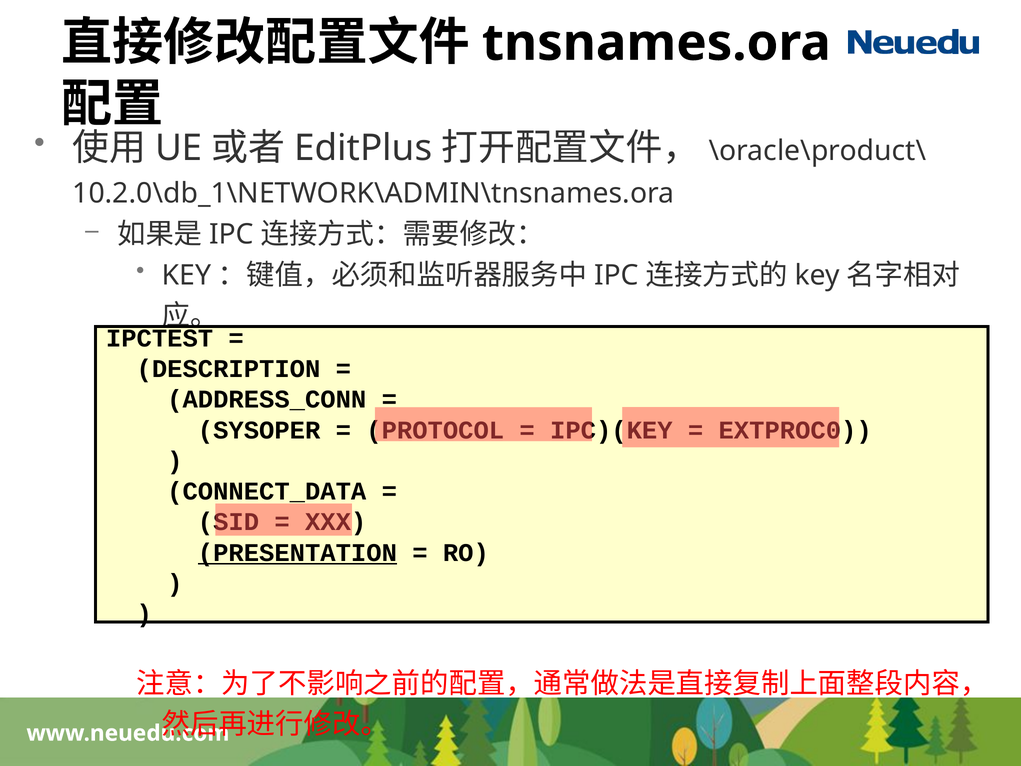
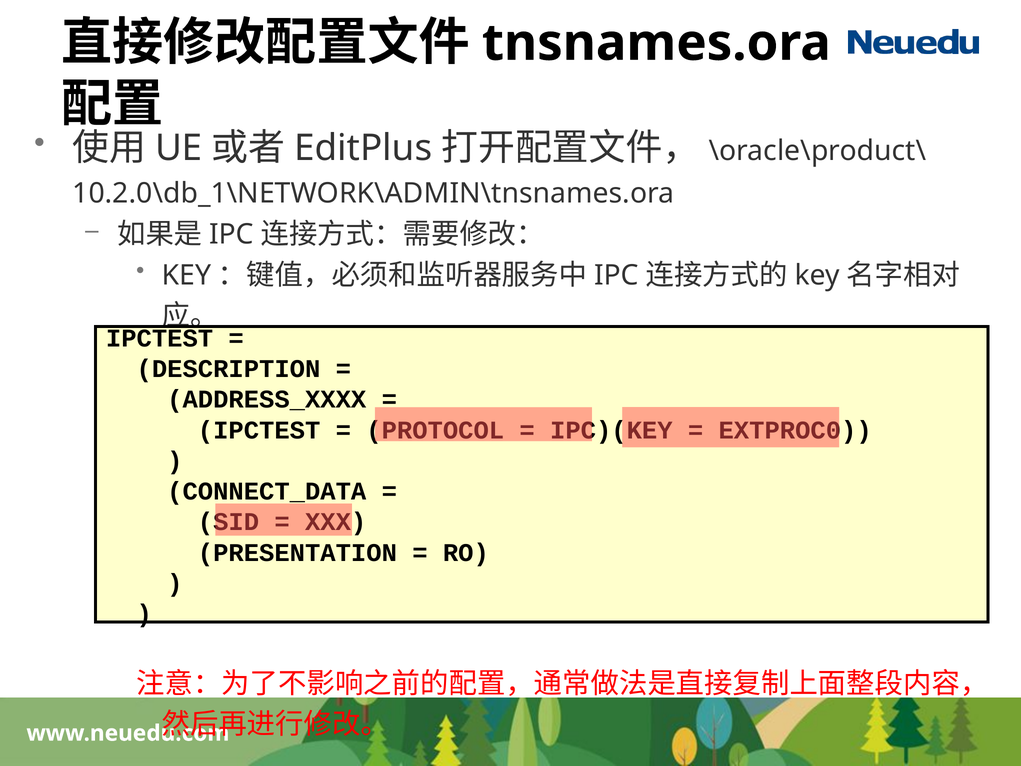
ADDRESS_CONN: ADDRESS_CONN -> ADDRESS_XXXX
SYSOPER at (259, 430): SYSOPER -> IPCTEST
PRESENTATION underline: present -> none
